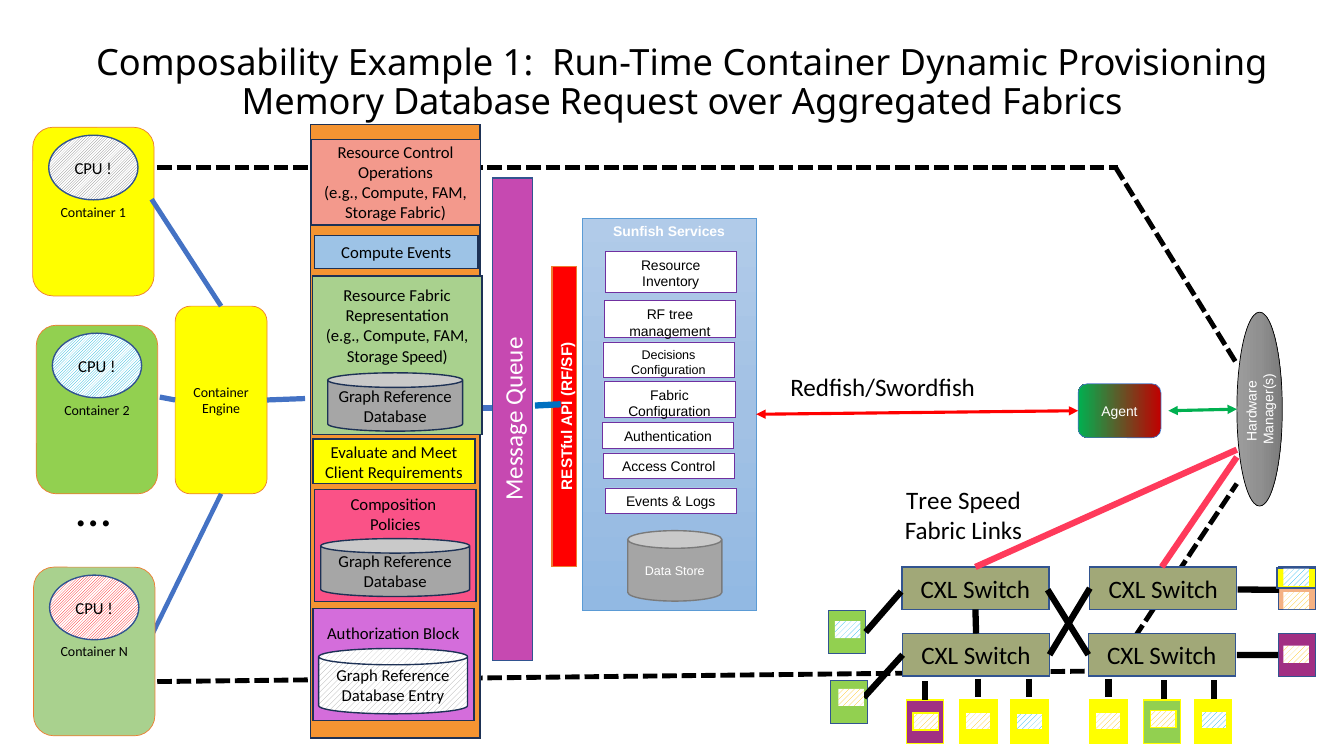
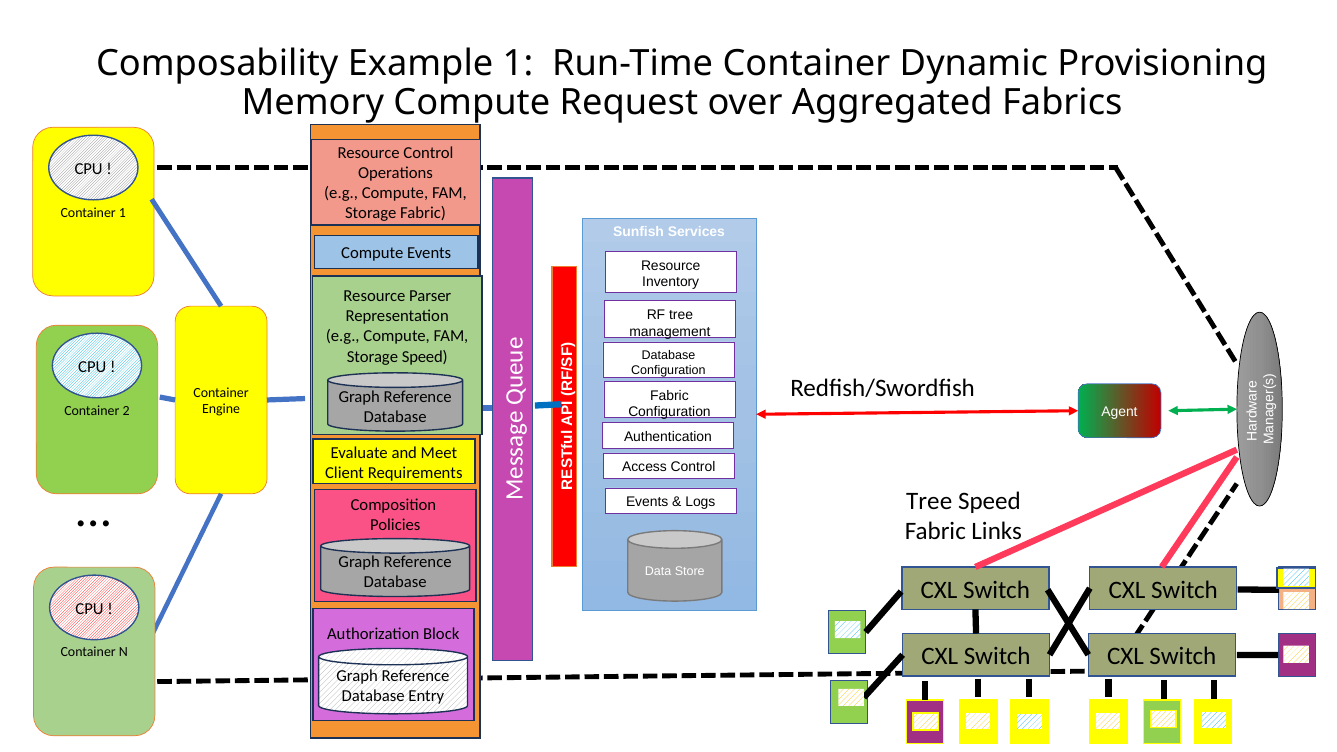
Memory Database: Database -> Compute
Resource Fabric: Fabric -> Parser
Decisions at (668, 355): Decisions -> Database
